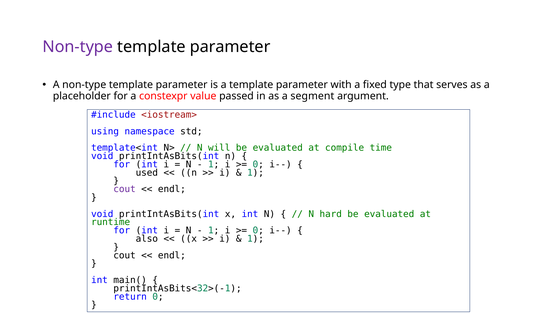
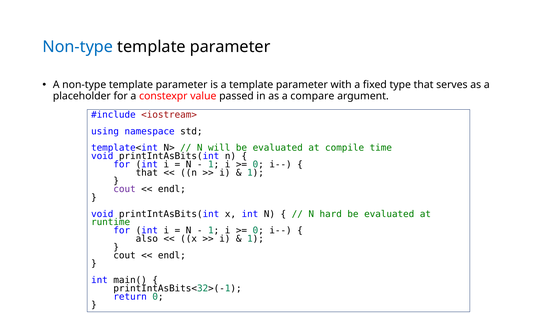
Non-type at (78, 47) colour: purple -> blue
segment: segment -> compare
used at (147, 173): used -> that
